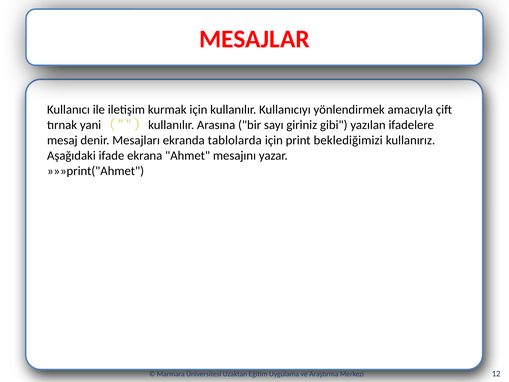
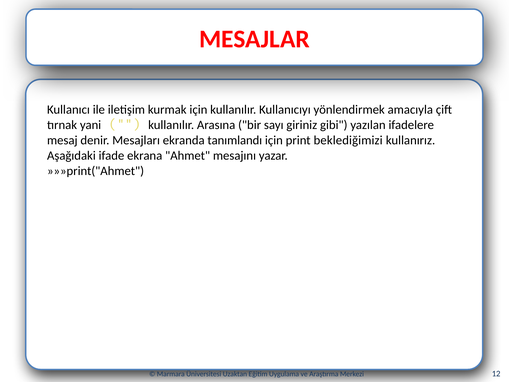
tablolarda: tablolarda -> tanımlandı
